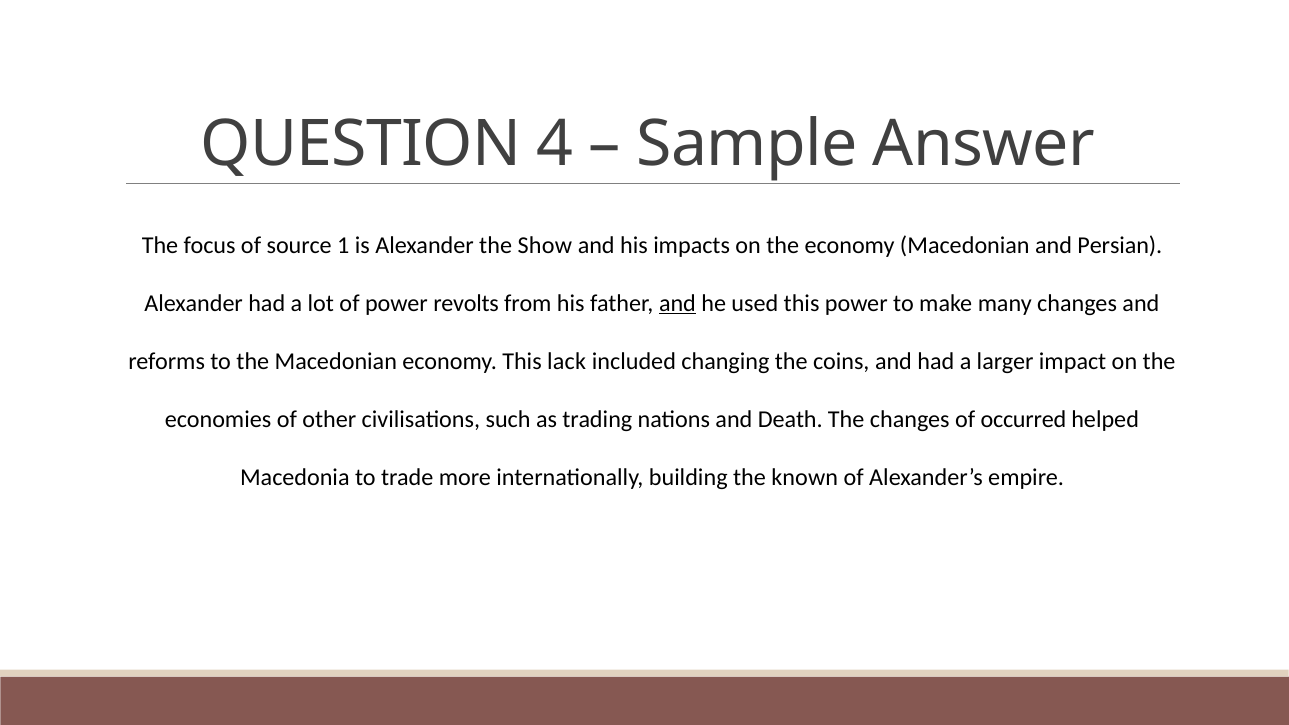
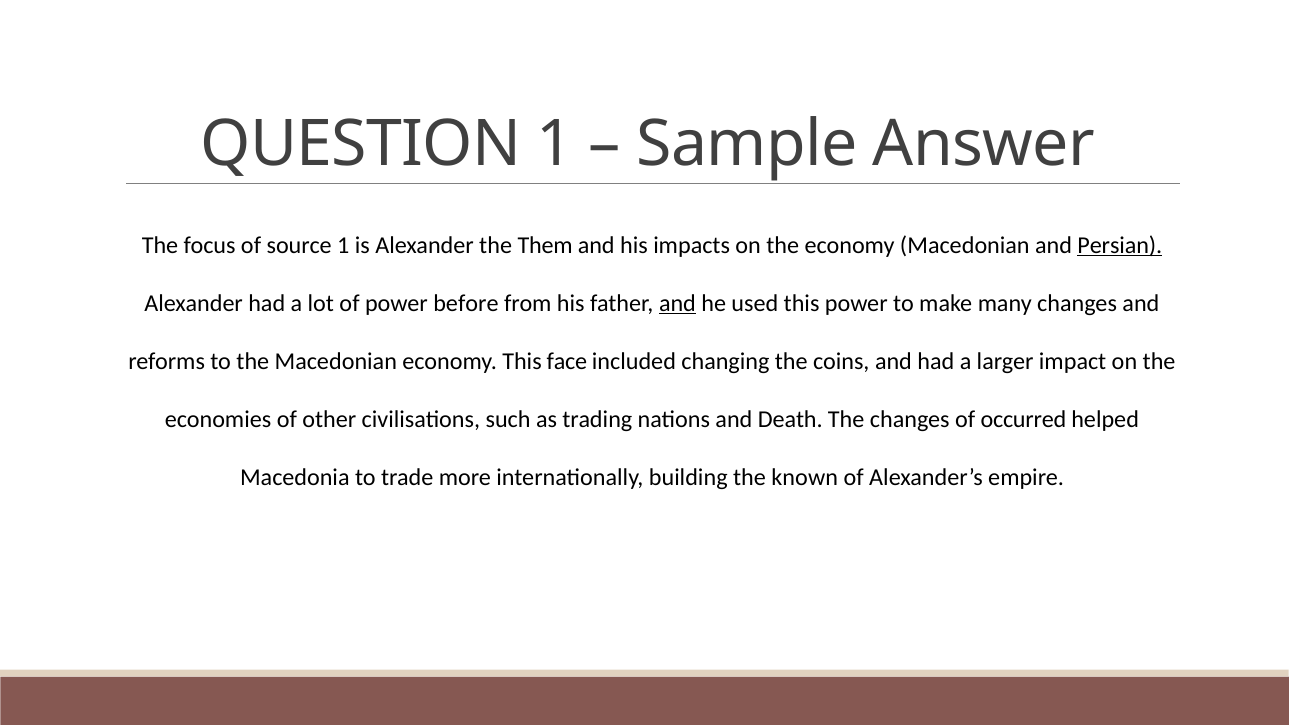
QUESTION 4: 4 -> 1
Show: Show -> Them
Persian underline: none -> present
revolts: revolts -> before
lack: lack -> face
